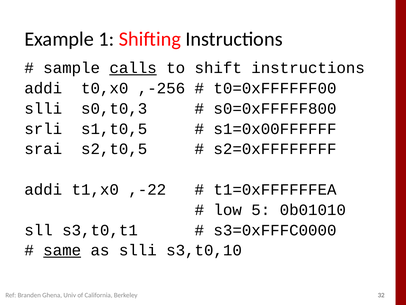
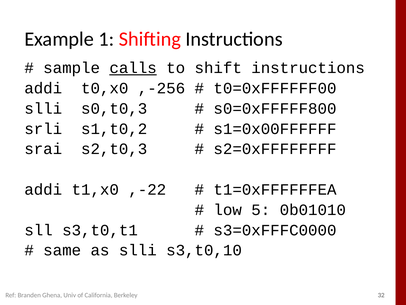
s1,t0,5: s1,t0,5 -> s1,t0,2
s2,t0,5: s2,t0,5 -> s2,t0,3
same underline: present -> none
